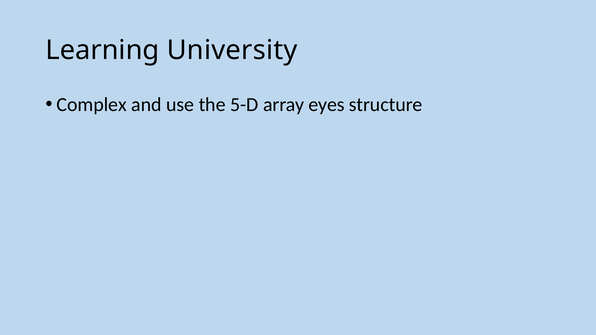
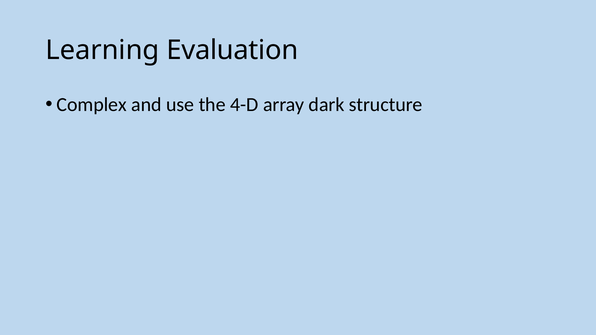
University: University -> Evaluation
5-D: 5-D -> 4-D
eyes: eyes -> dark
